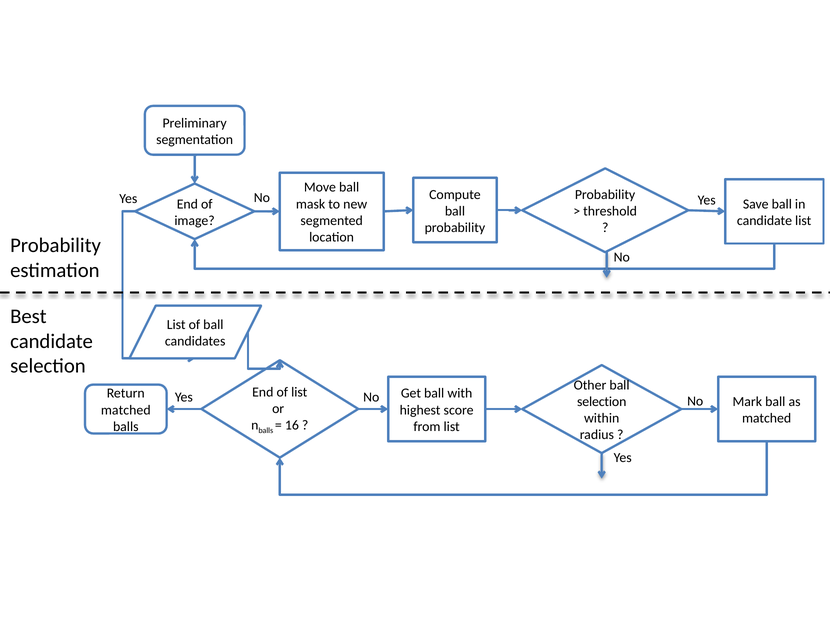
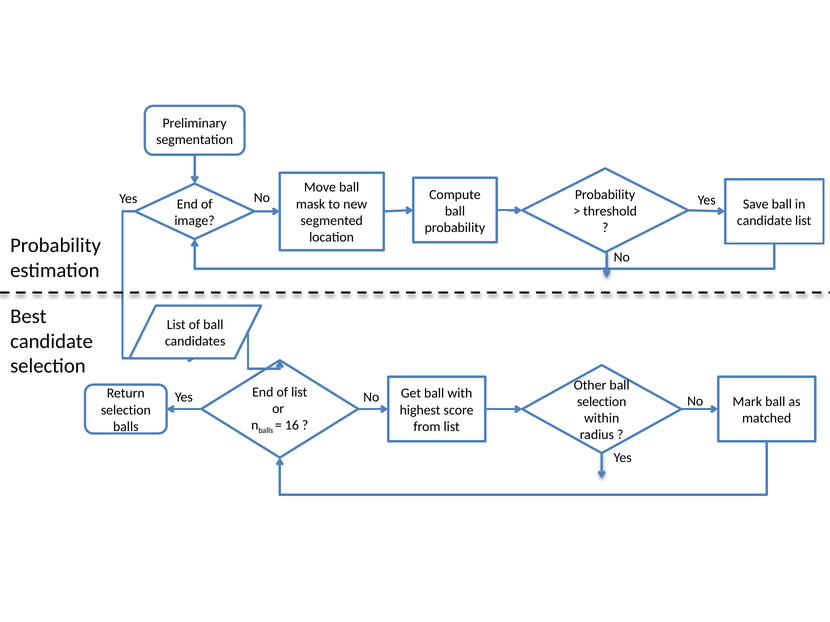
matched at (126, 410): matched -> selection
